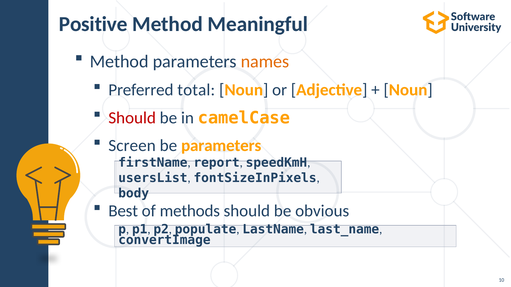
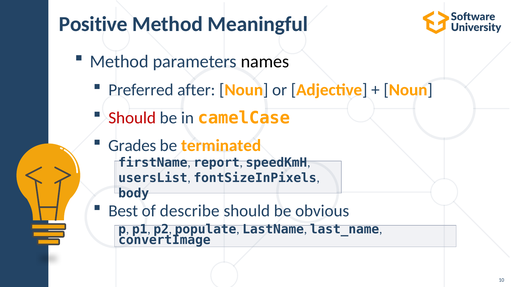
names colour: orange -> black
total: total -> after
Screen: Screen -> Grades
be parameters: parameters -> terminated
methods: methods -> describe
